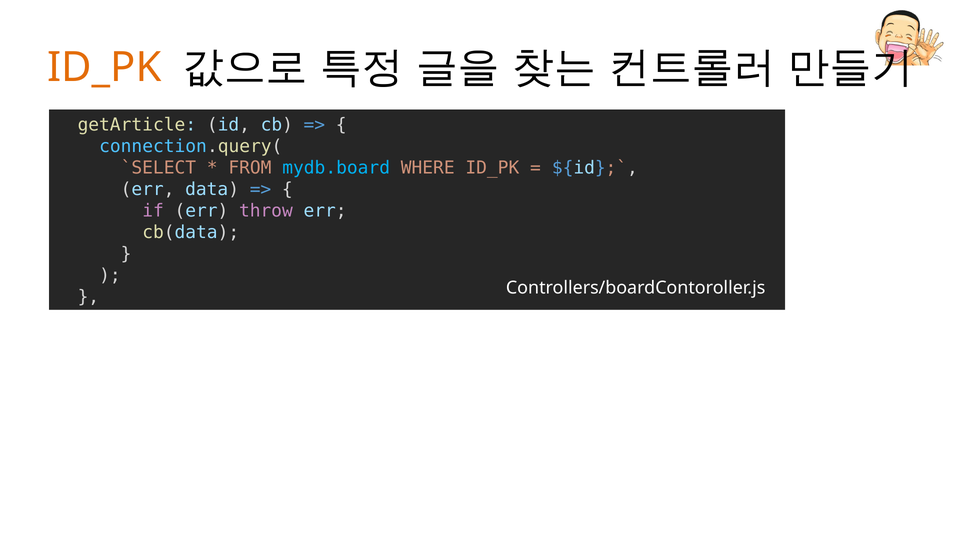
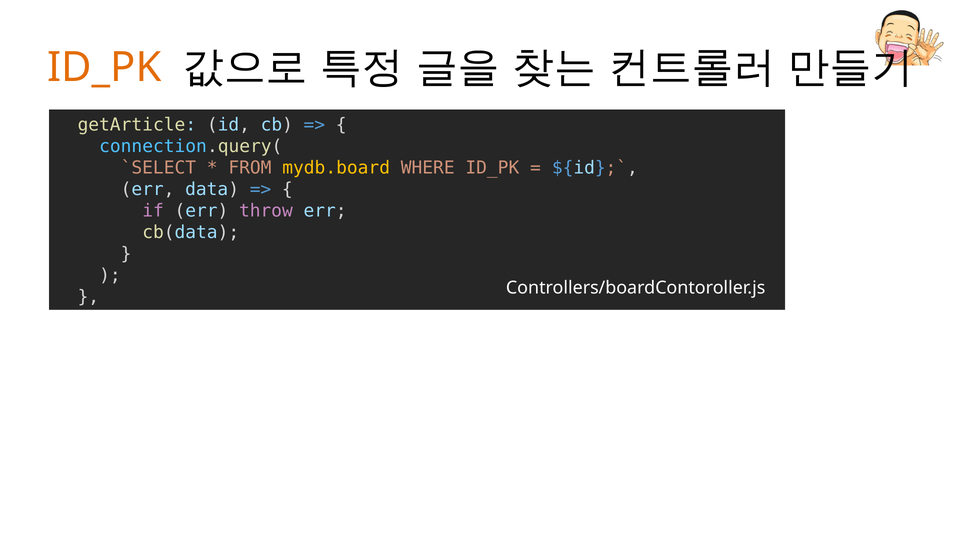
mydb.board colour: light blue -> yellow
